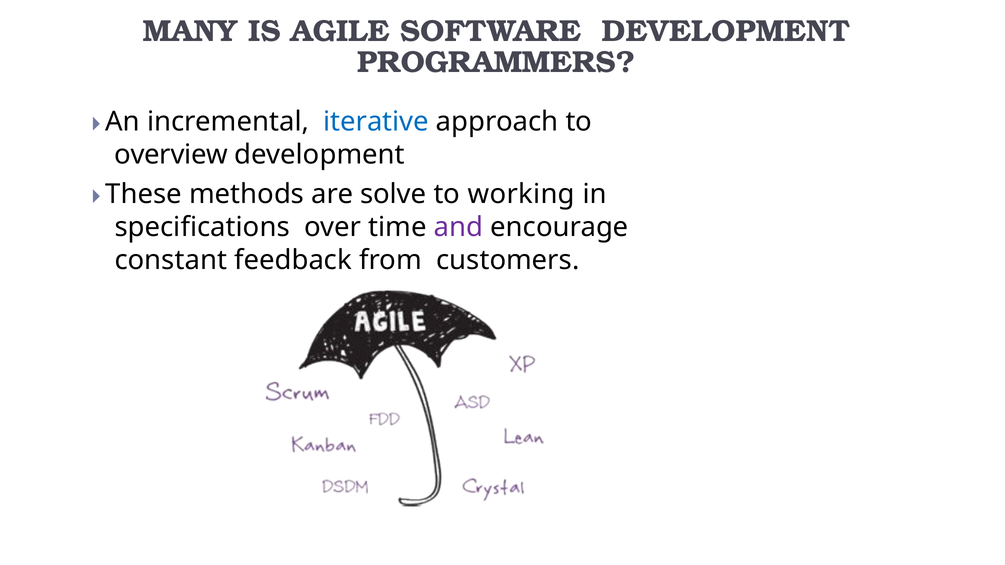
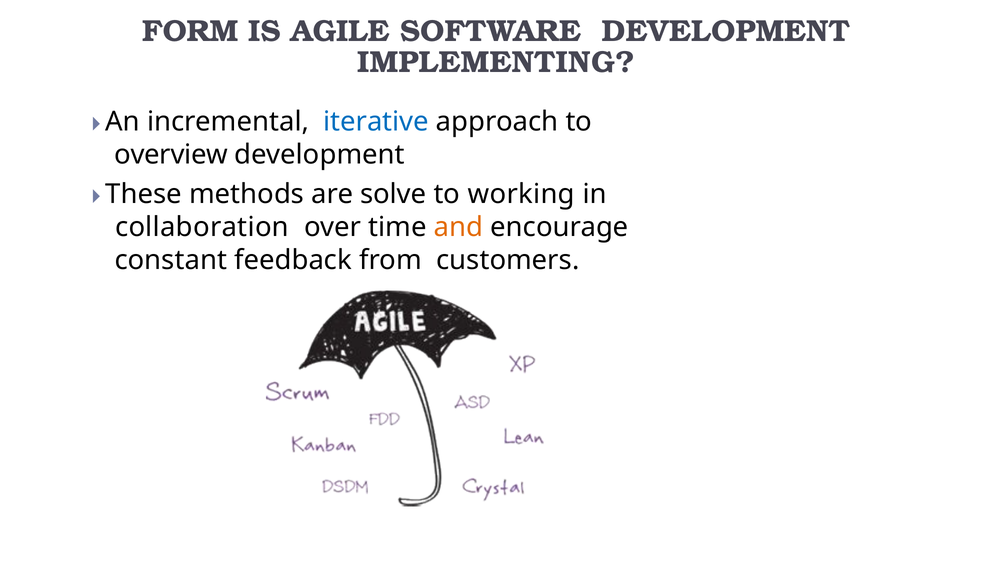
MANY: MANY -> FORM
PROGRAMMERS: PROGRAMMERS -> IMPLEMENTING
specifications: specifications -> collaboration
and colour: purple -> orange
